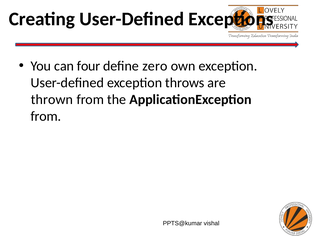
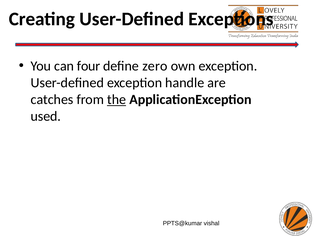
throws: throws -> handle
thrown: thrown -> catches
the underline: none -> present
from at (46, 116): from -> used
